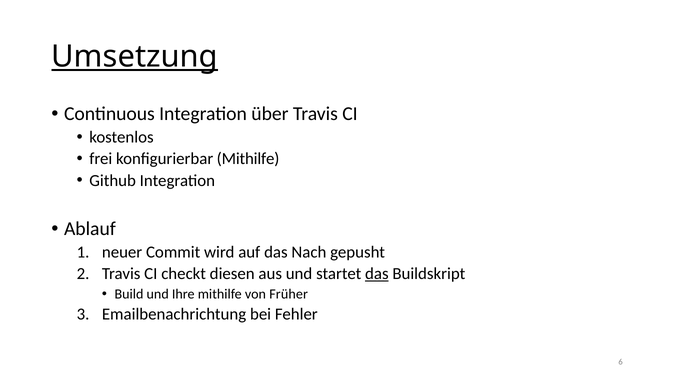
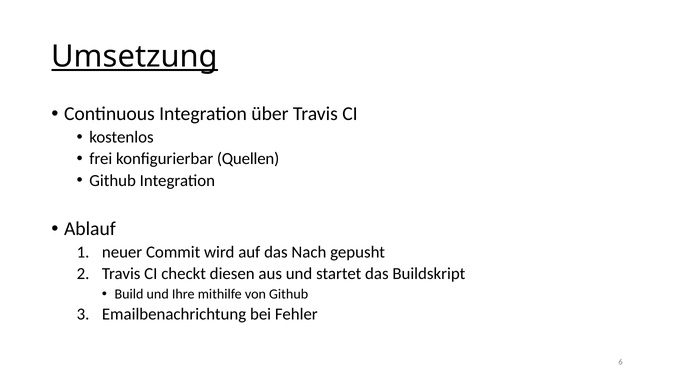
konfigurierbar Mithilfe: Mithilfe -> Quellen
das at (377, 274) underline: present -> none
von Früher: Früher -> Github
